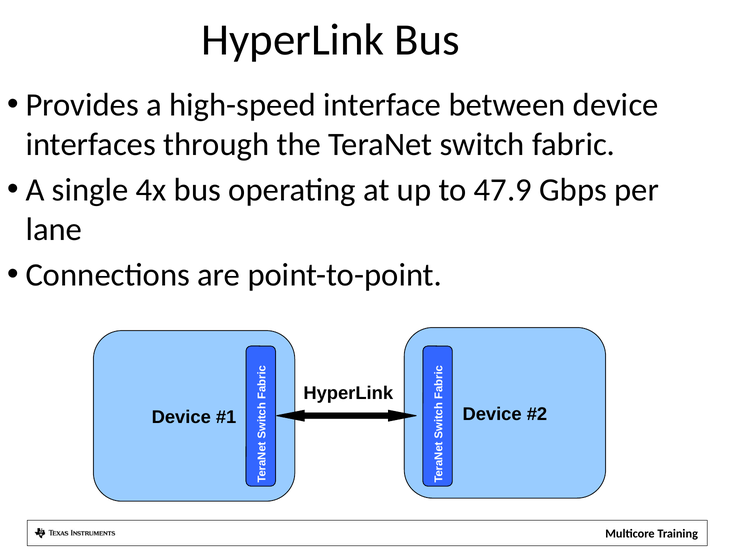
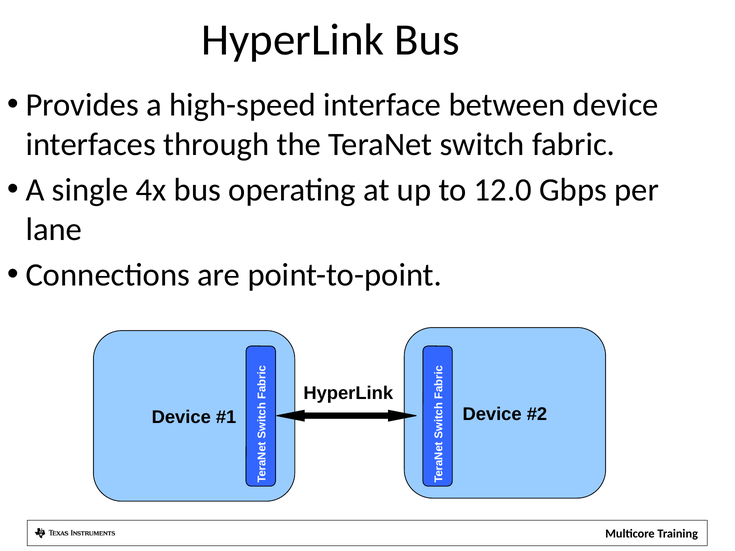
47.9: 47.9 -> 12.0
